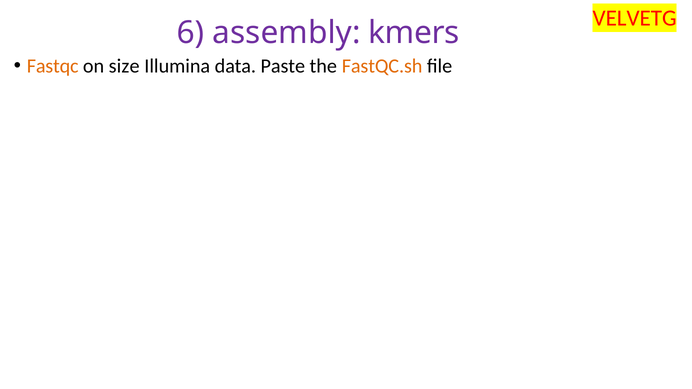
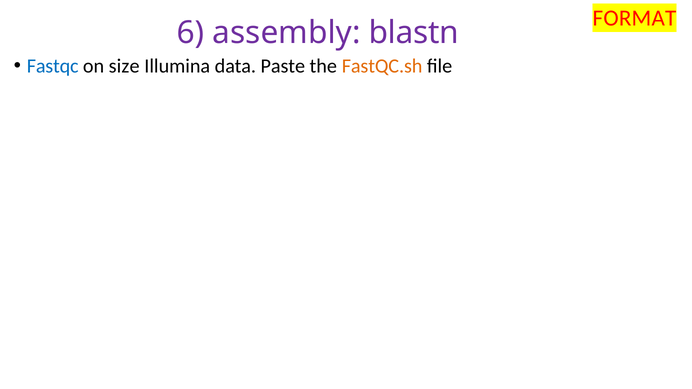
VELVETG: VELVETG -> FORMAT
kmers: kmers -> blastn
Fastqc colour: orange -> blue
